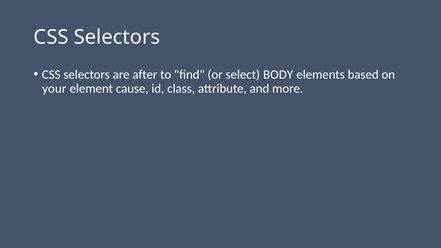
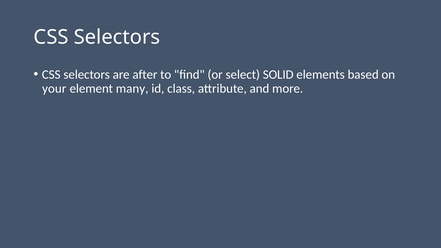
BODY: BODY -> SOLID
cause: cause -> many
